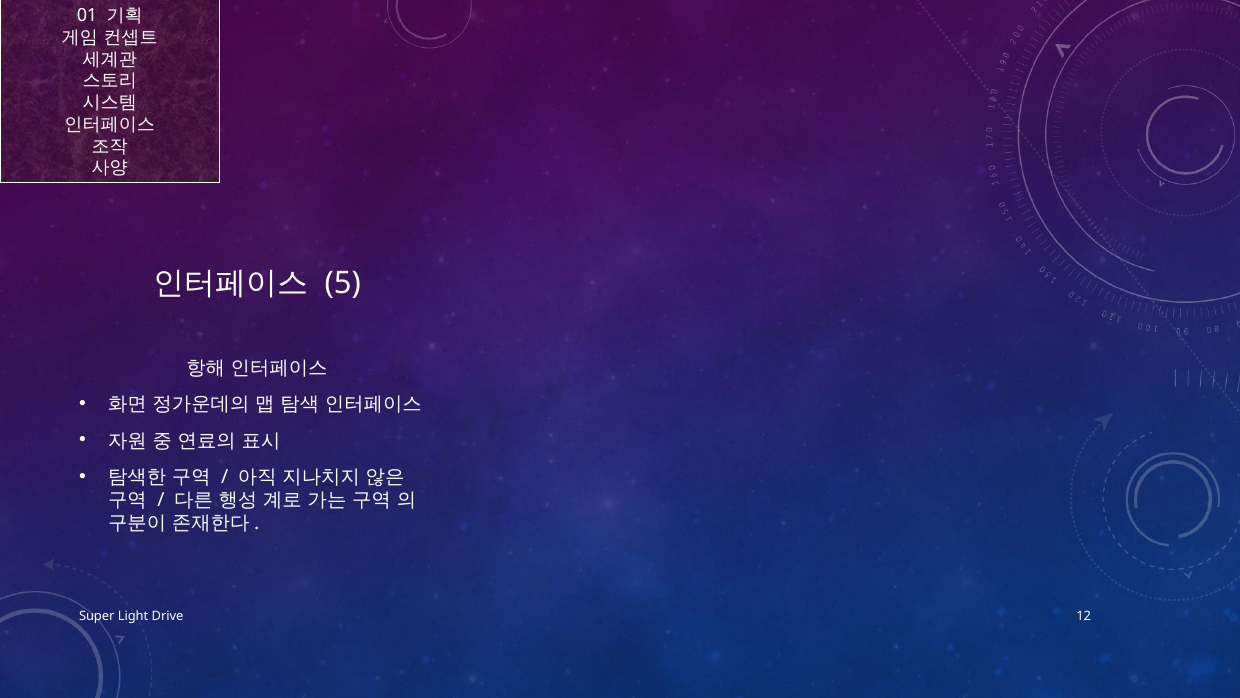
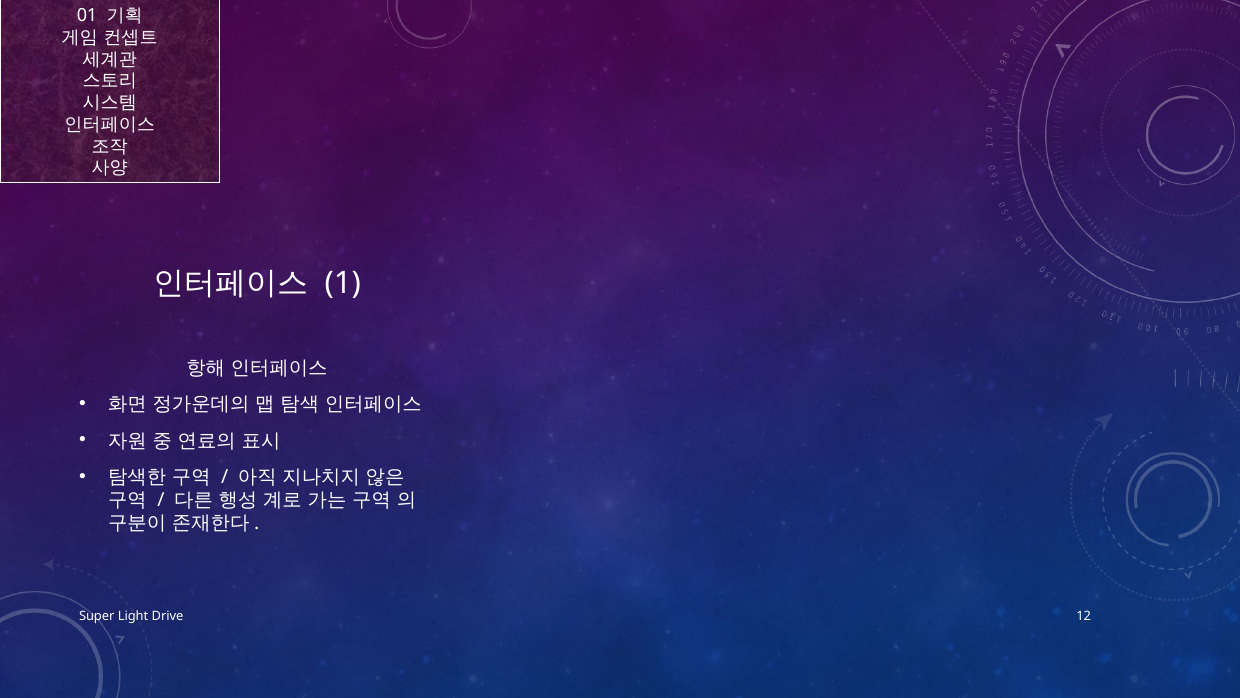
5: 5 -> 1
